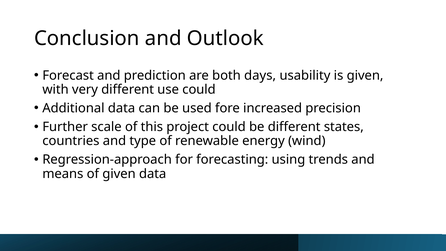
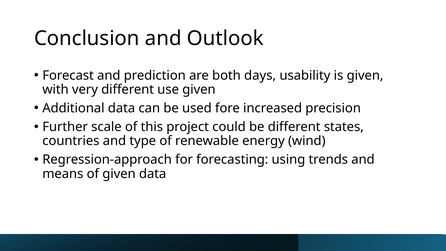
use could: could -> given
